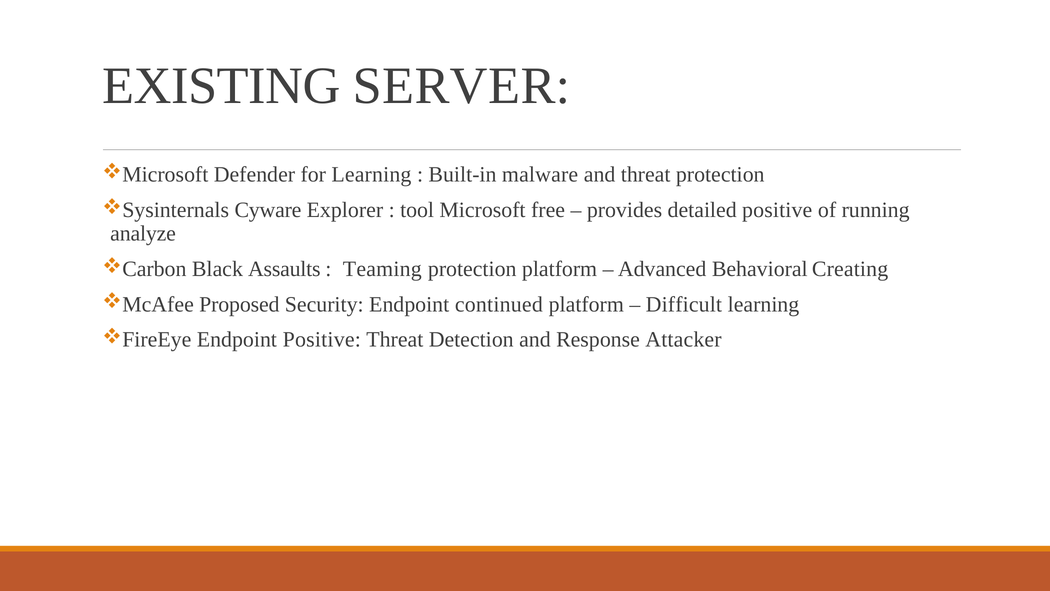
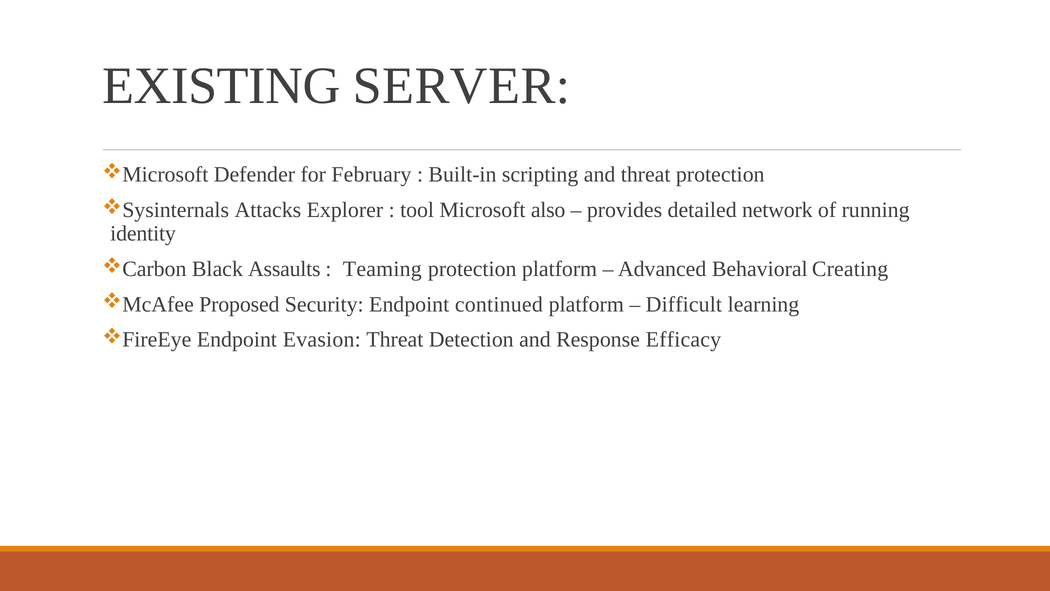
for Learning: Learning -> February
malware: malware -> scripting
Cyware: Cyware -> Attacks
free: free -> also
detailed positive: positive -> network
analyze: analyze -> identity
Endpoint Positive: Positive -> Evasion
Attacker: Attacker -> Efficacy
